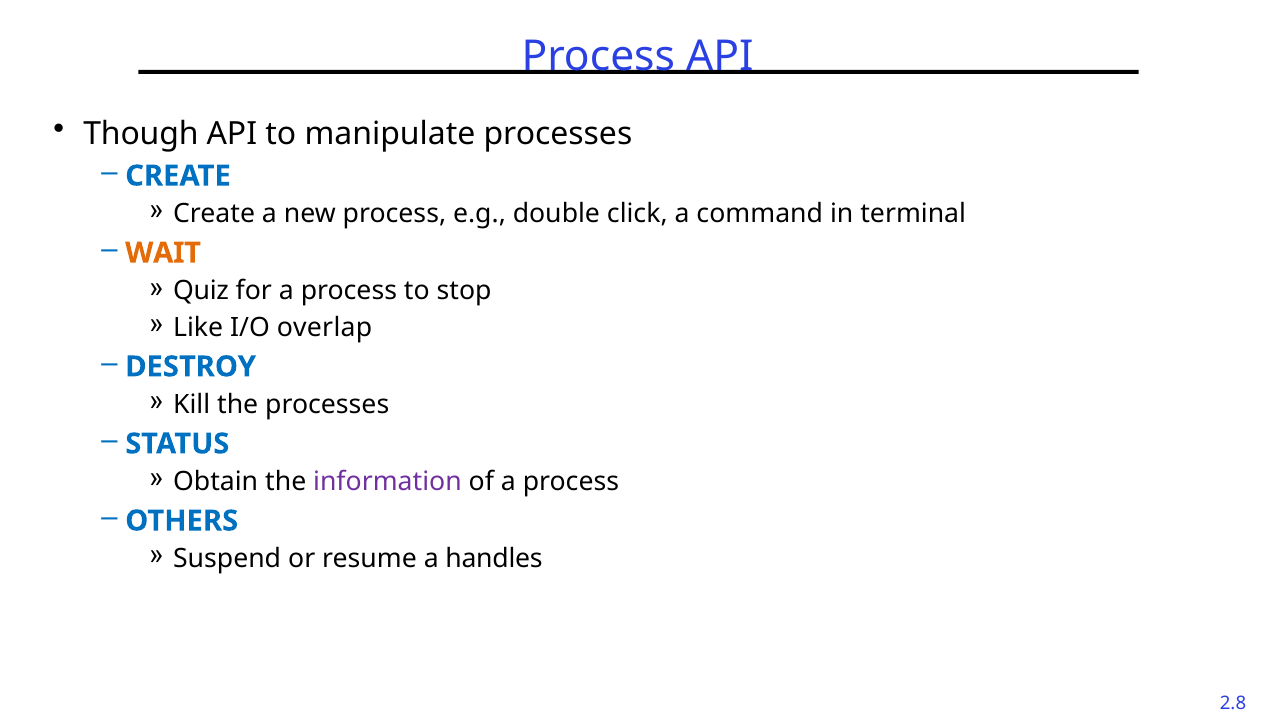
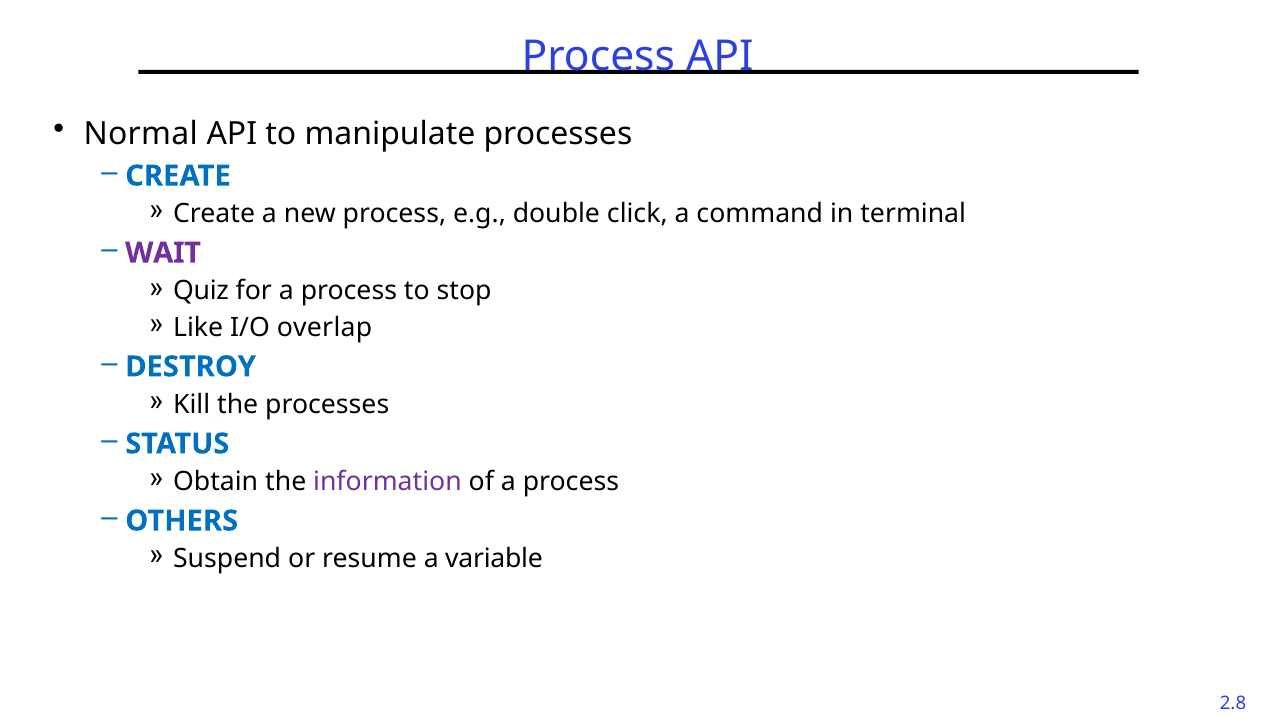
Though: Though -> Normal
WAIT colour: orange -> purple
handles: handles -> variable
